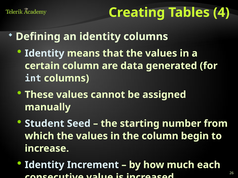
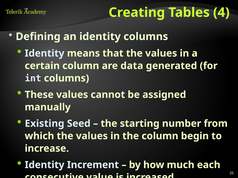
Student: Student -> Existing
